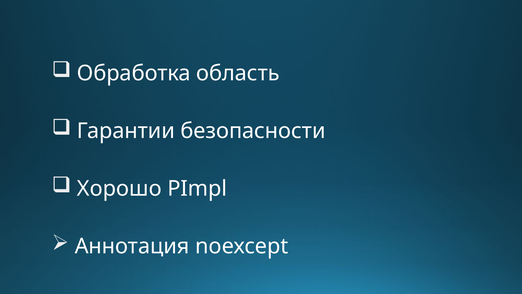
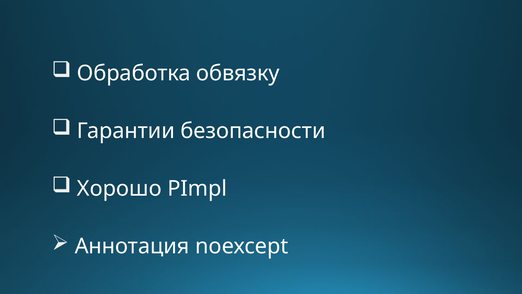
область: область -> обвязку
